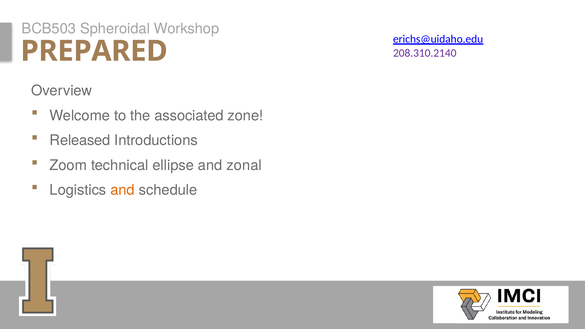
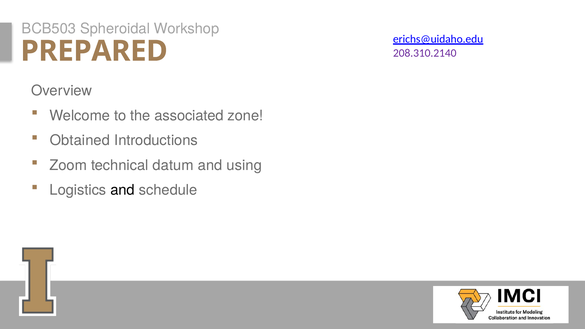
Released: Released -> Obtained
ellipse: ellipse -> datum
zonal: zonal -> using
and at (123, 190) colour: orange -> black
